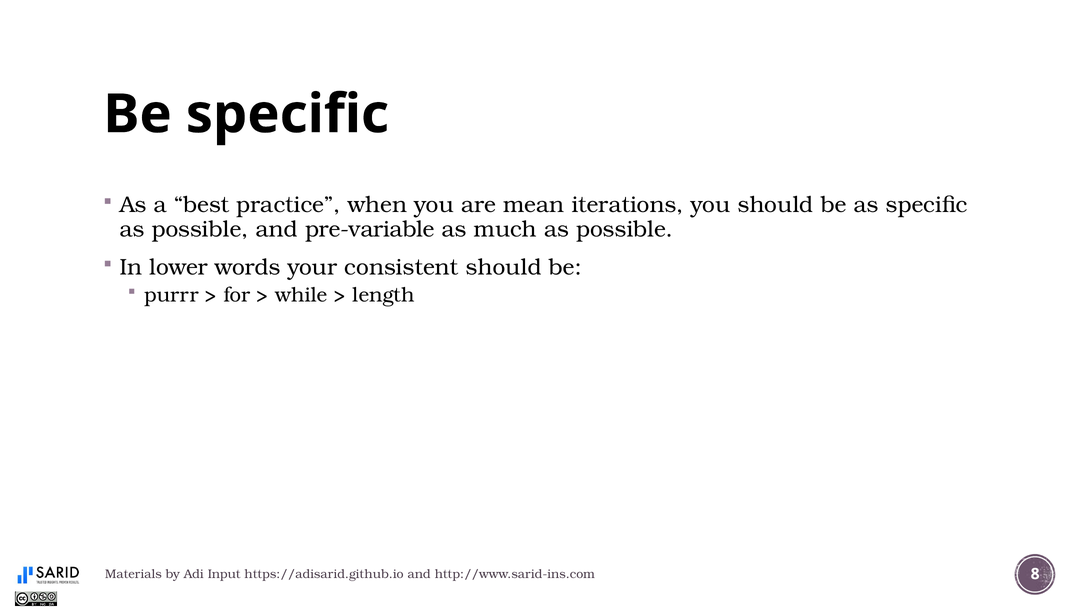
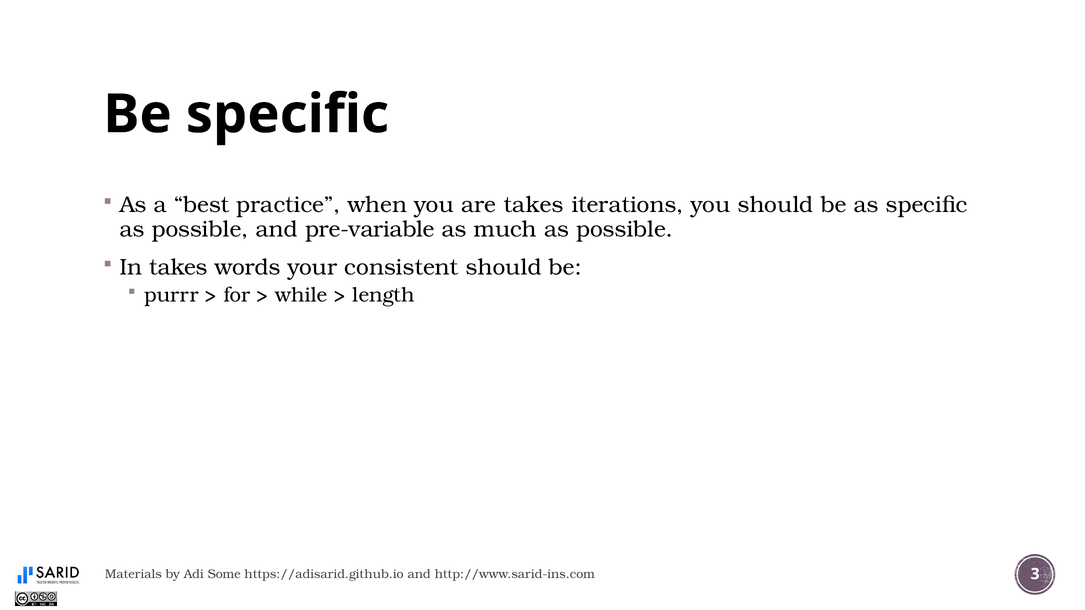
are mean: mean -> takes
In lower: lower -> takes
Input: Input -> Some
8: 8 -> 3
